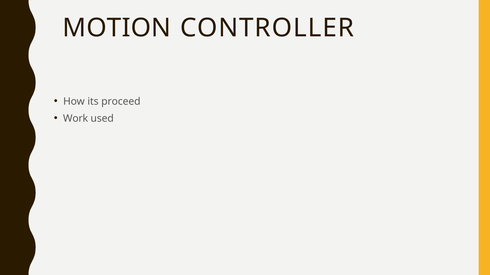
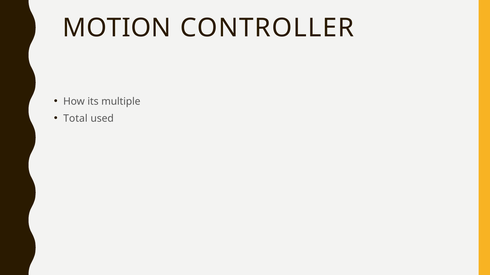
proceed: proceed -> multiple
Work: Work -> Total
